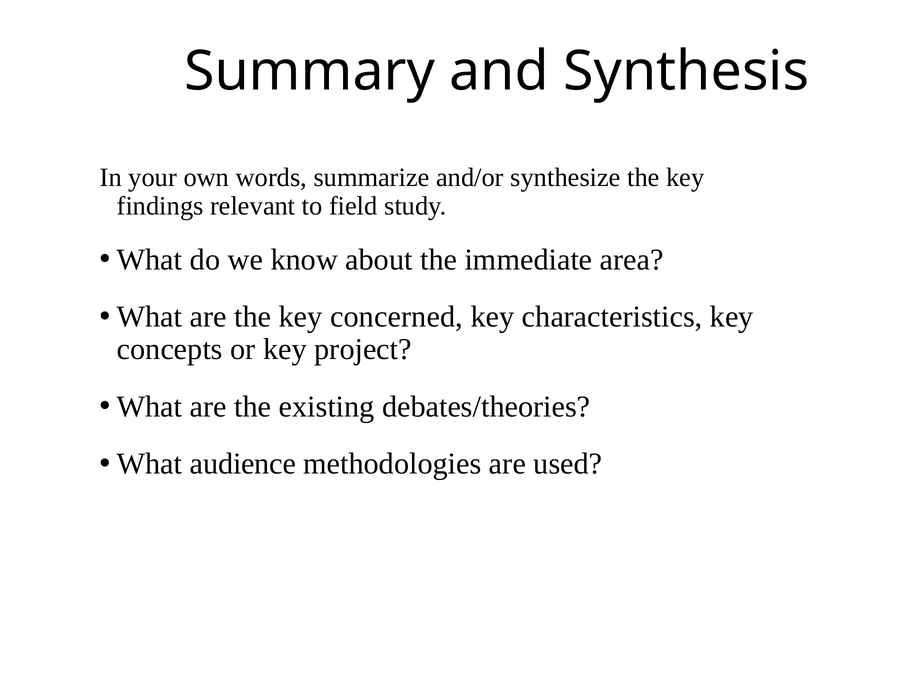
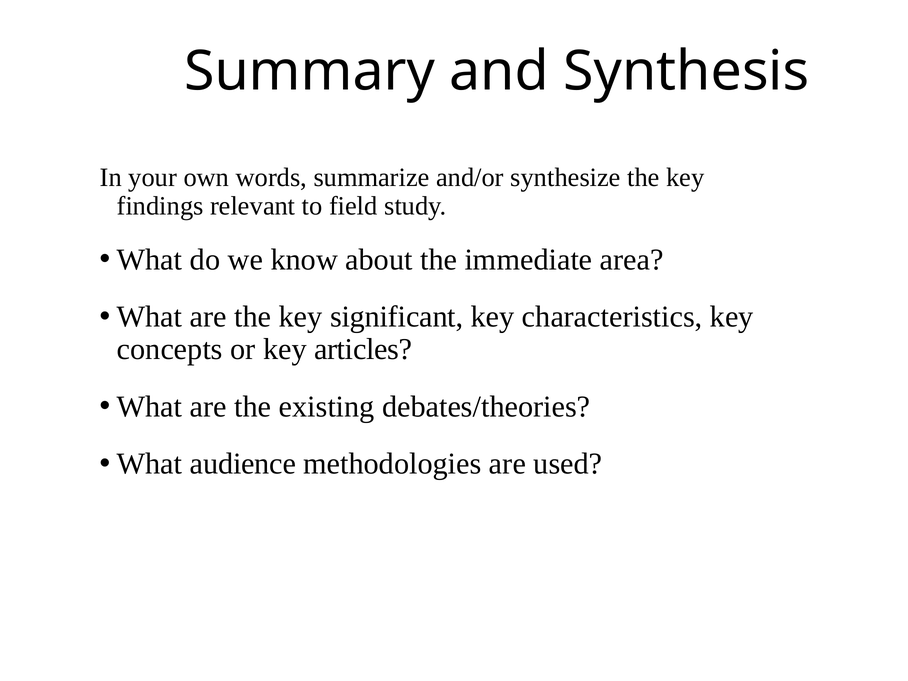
concerned: concerned -> significant
project: project -> articles
